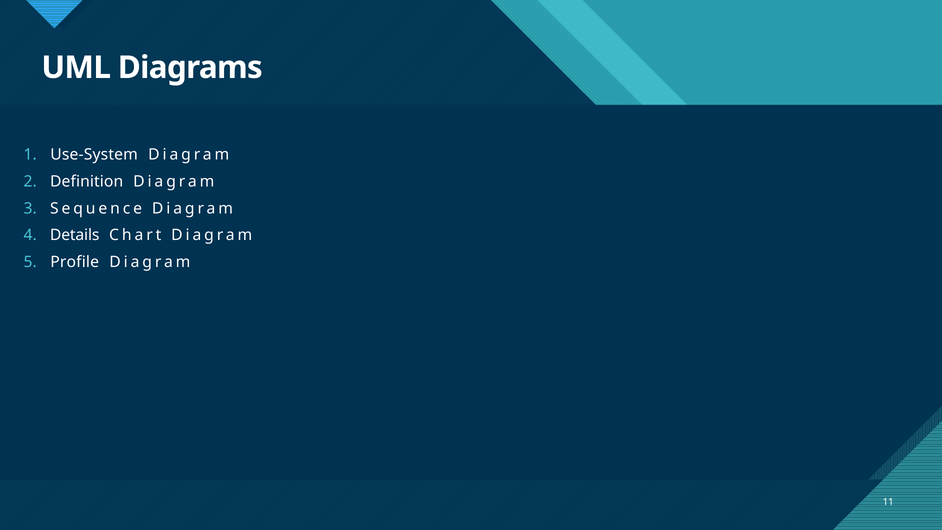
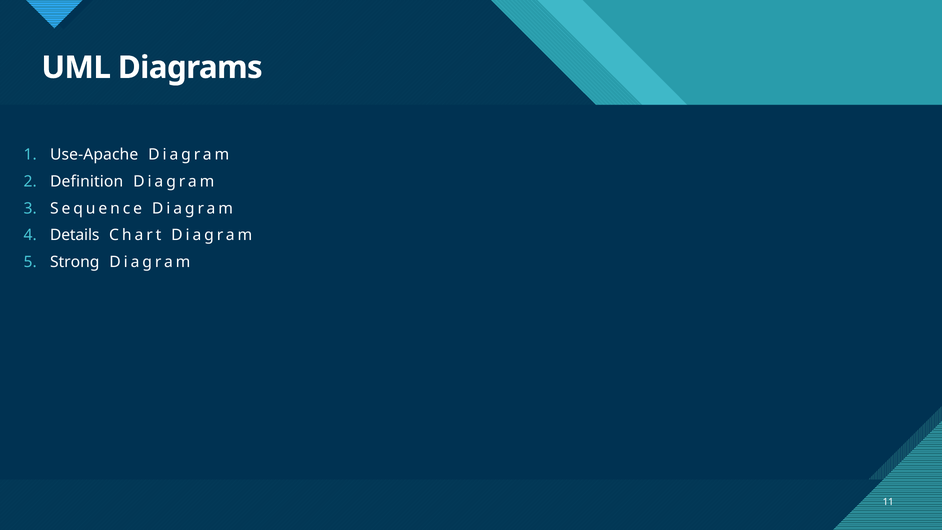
Use-System: Use-System -> Use-Apache
Profile: Profile -> Strong
